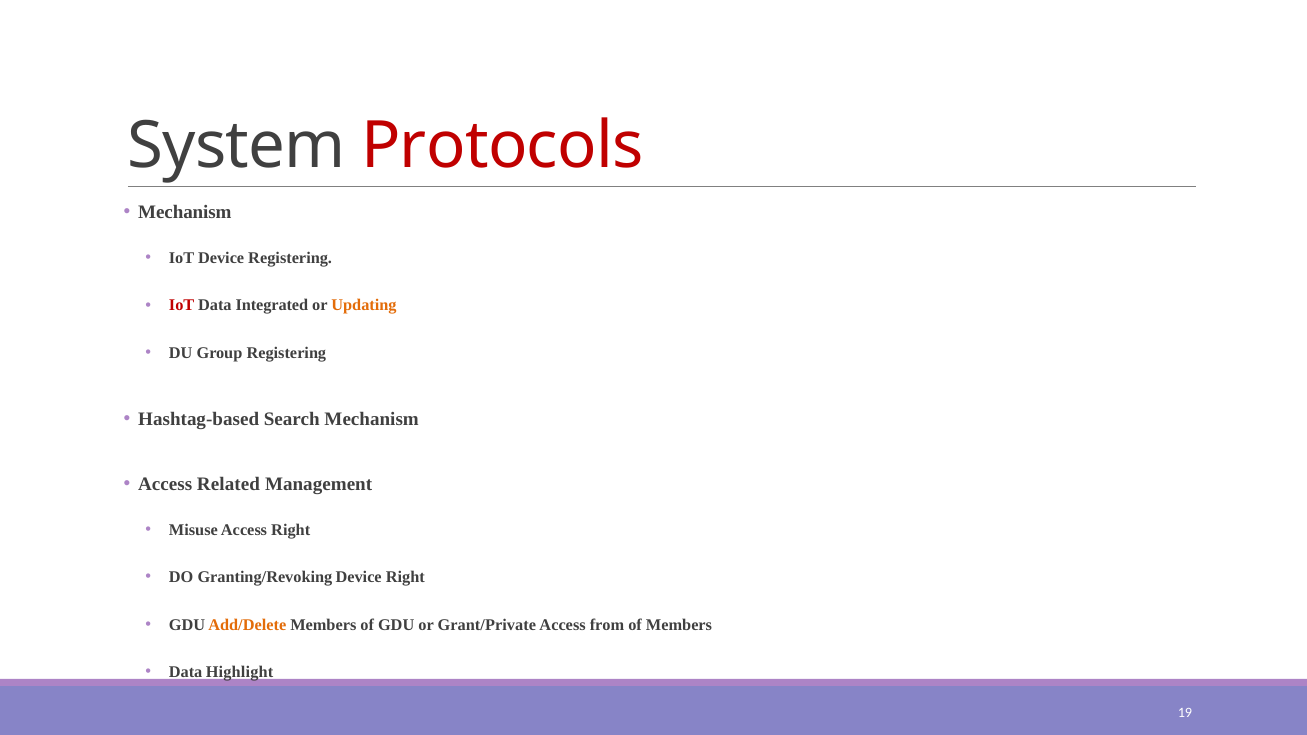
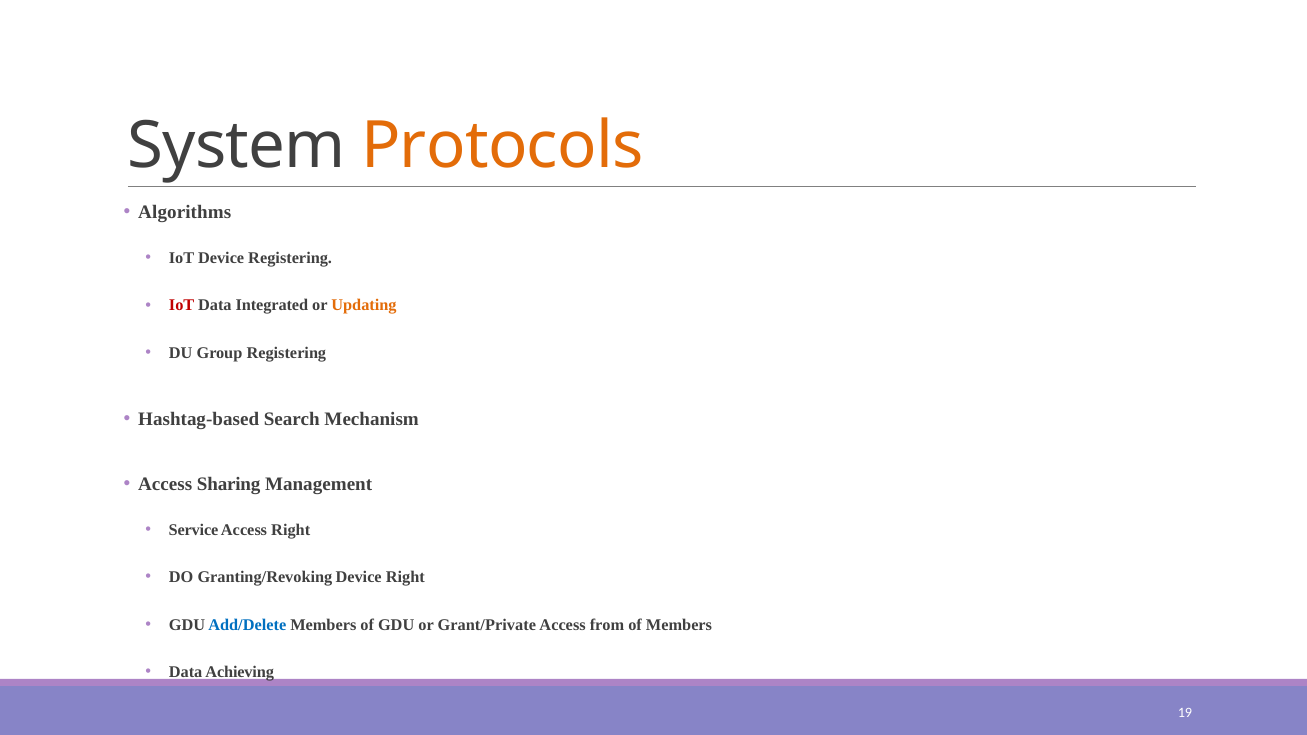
Protocols colour: red -> orange
Mechanism at (185, 212): Mechanism -> Algorithms
Related: Related -> Sharing
Misuse: Misuse -> Service
Add/Delete colour: orange -> blue
Highlight: Highlight -> Achieving
